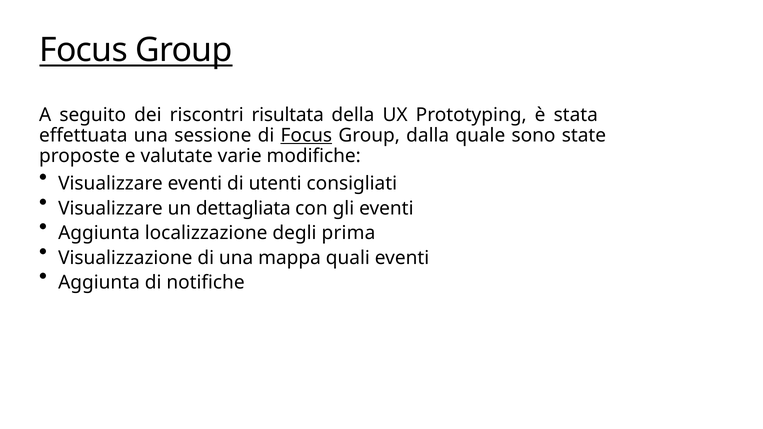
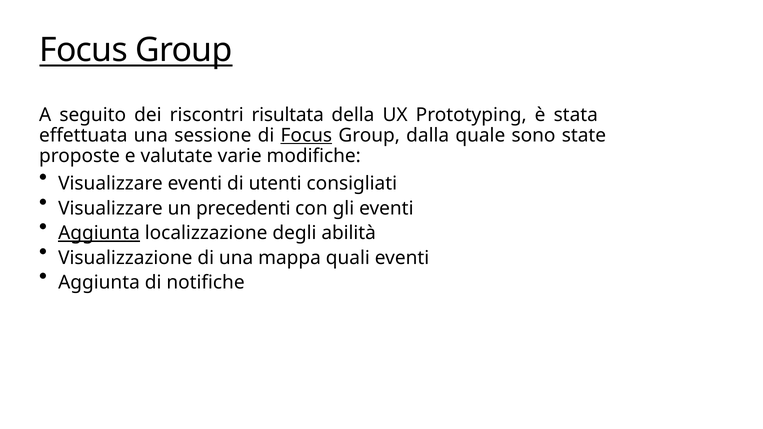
dettagliata: dettagliata -> precedenti
Aggiunta at (99, 233) underline: none -> present
prima: prima -> abilità
